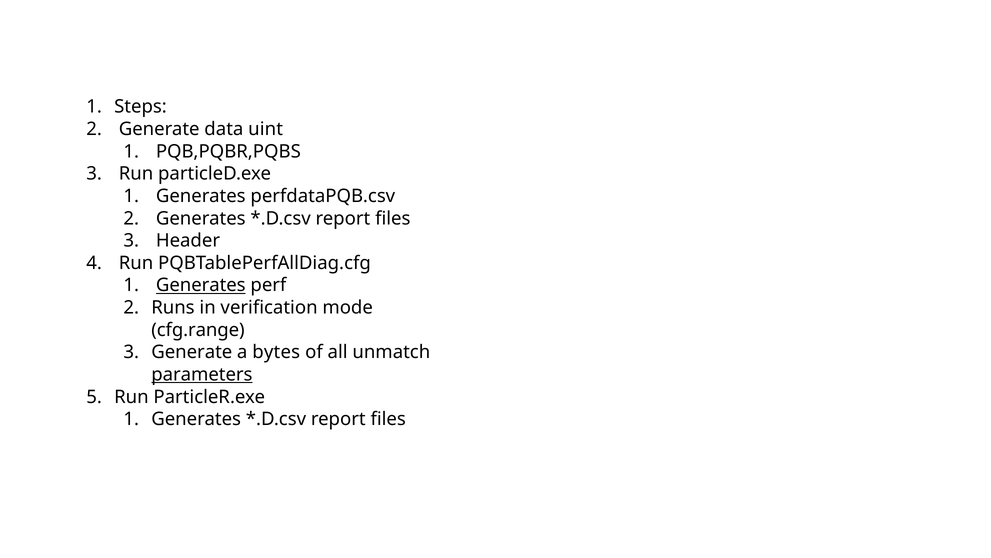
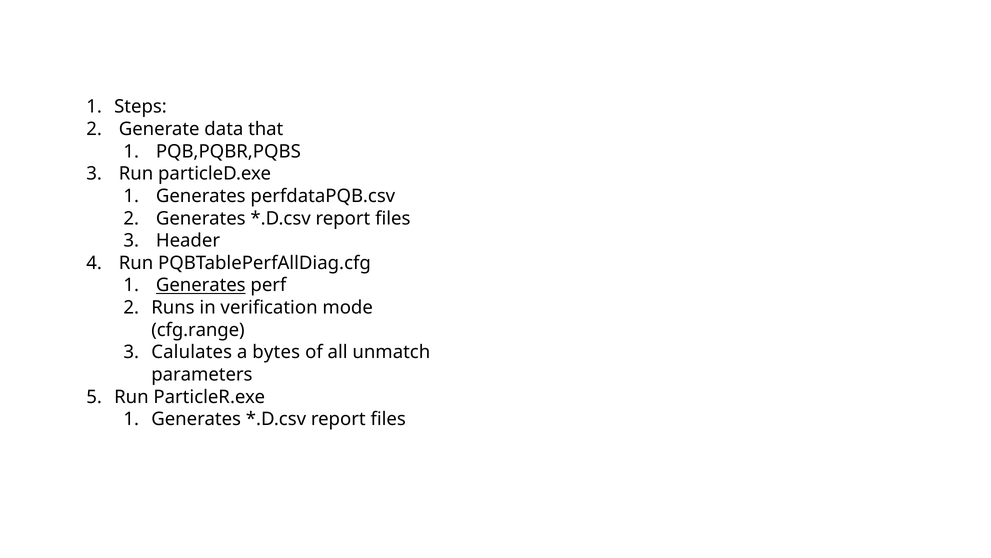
uint: uint -> that
Generate at (192, 352): Generate -> Calulates
parameters underline: present -> none
